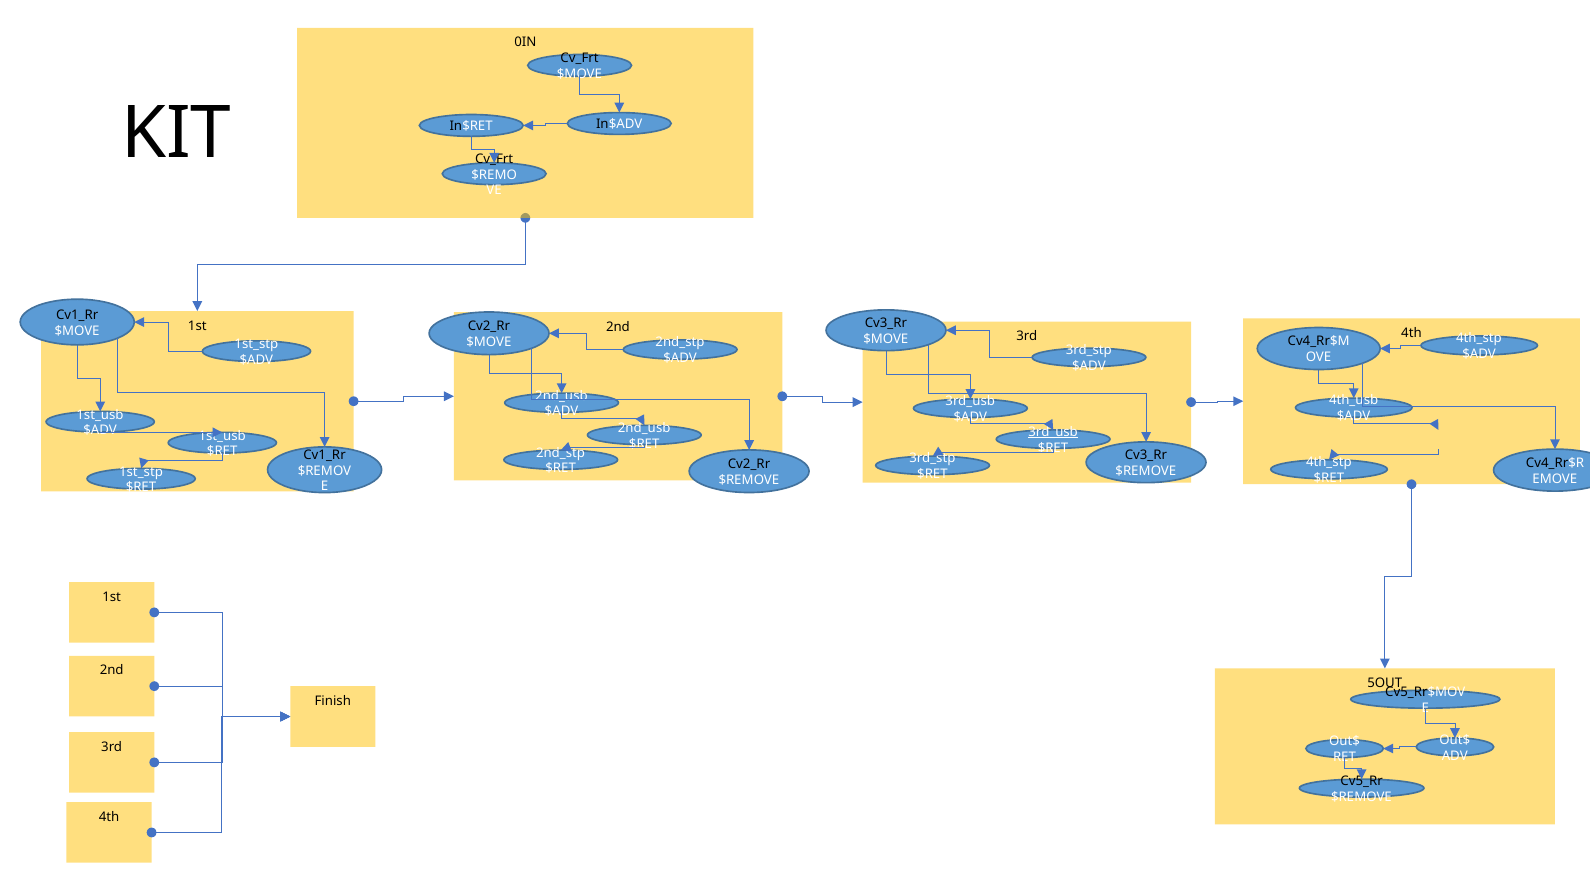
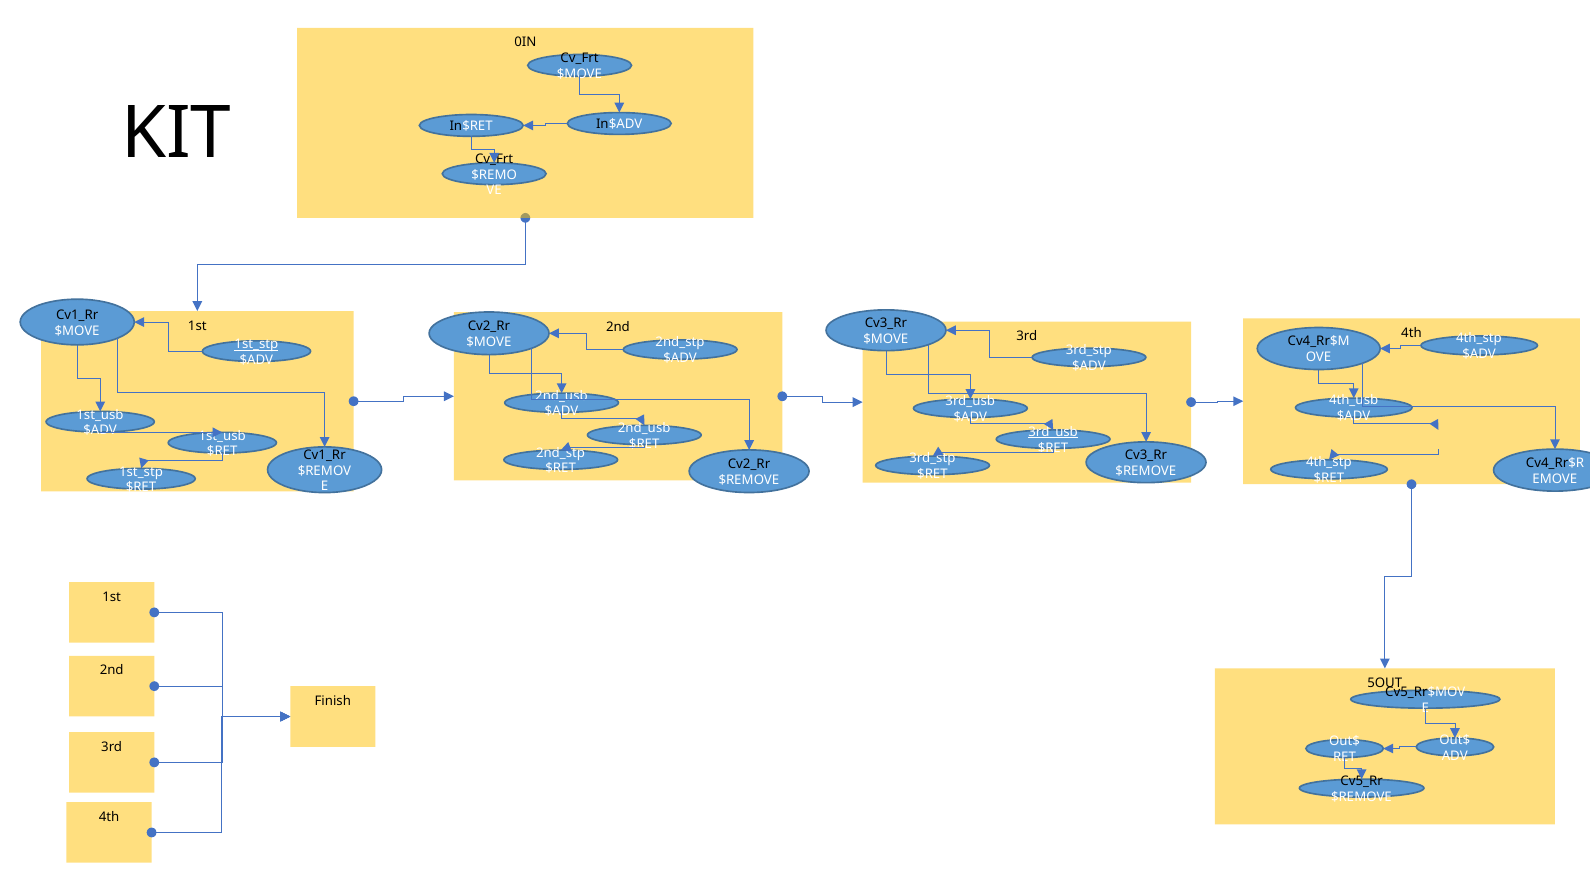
1st_stp at (256, 344) underline: none -> present
